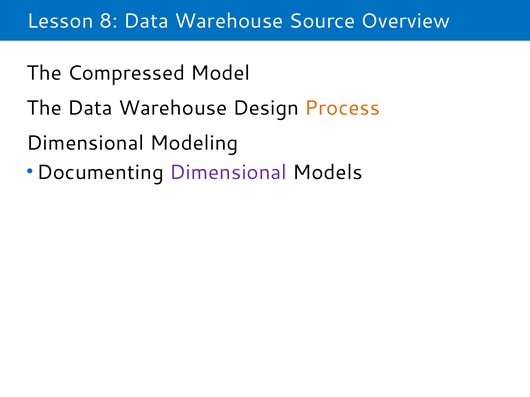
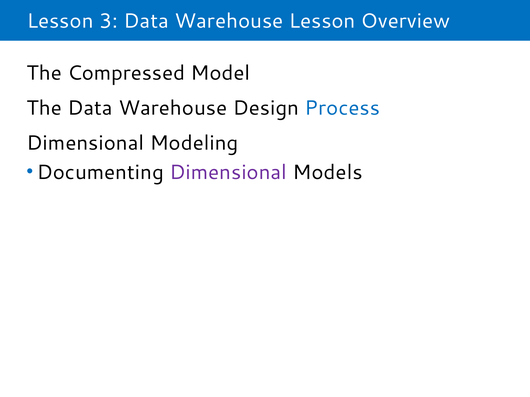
8: 8 -> 3
Warehouse Source: Source -> Lesson
Process colour: orange -> blue
